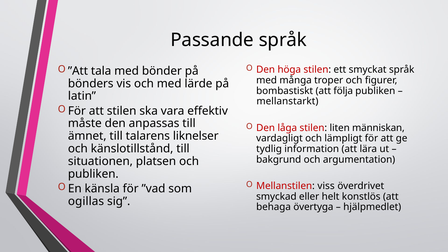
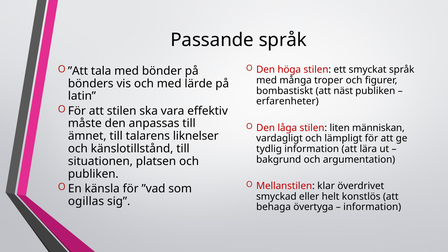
följa: följa -> näst
mellanstarkt: mellanstarkt -> erfarenheter
viss: viss -> klar
hjälpmedlet at (372, 207): hjälpmedlet -> information
